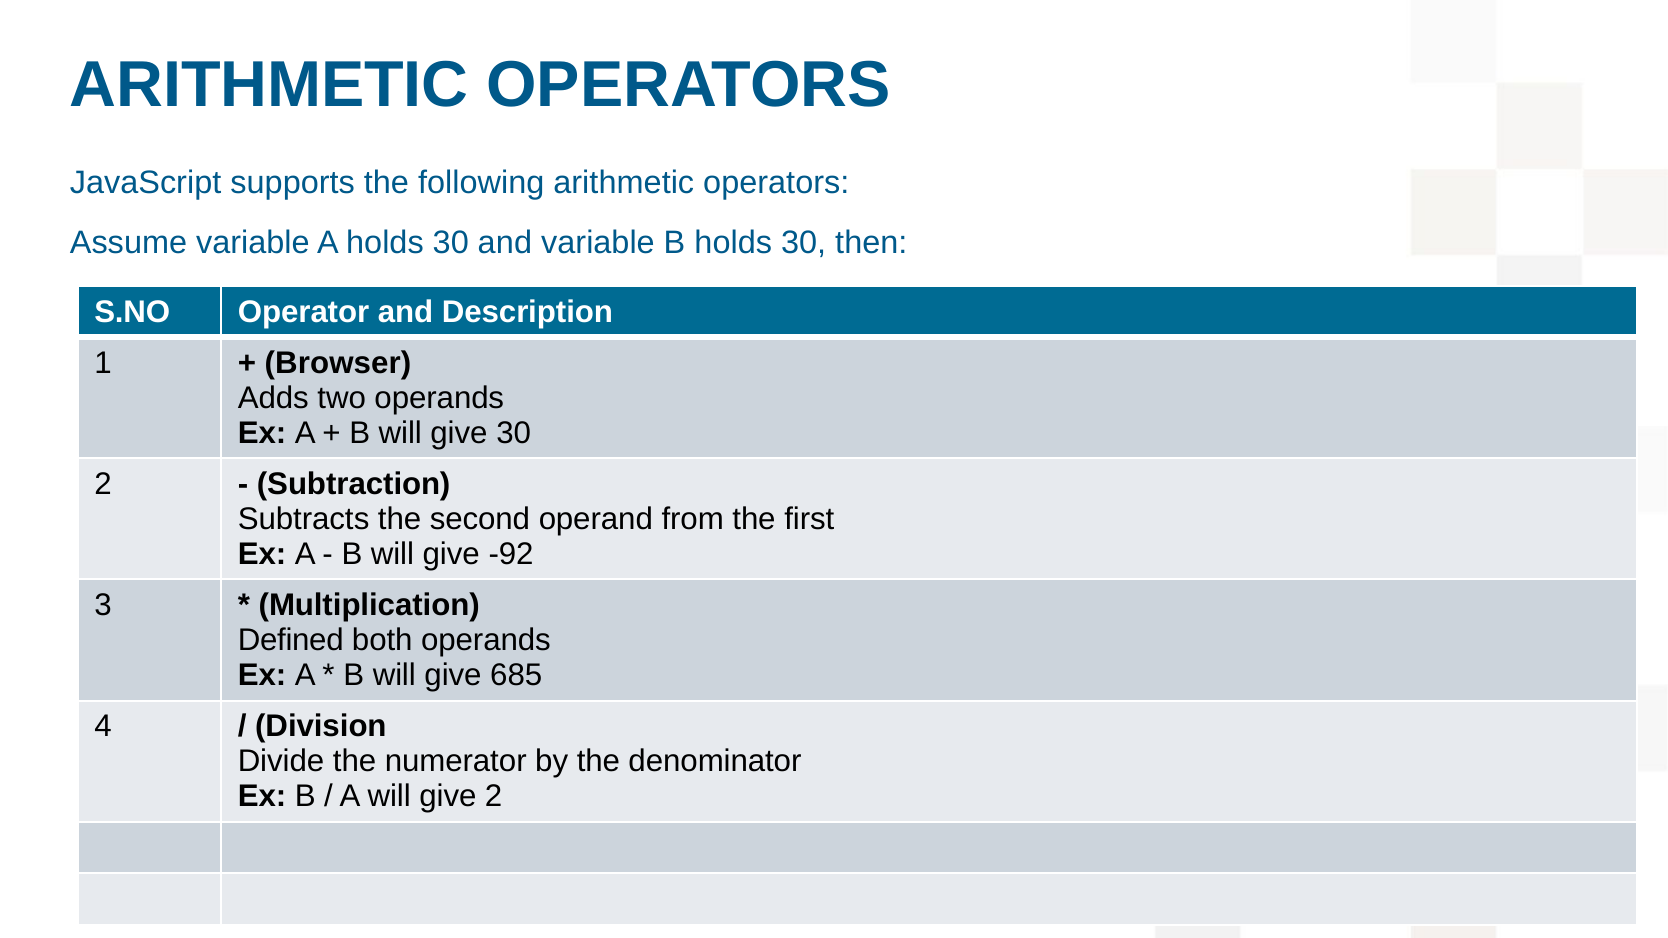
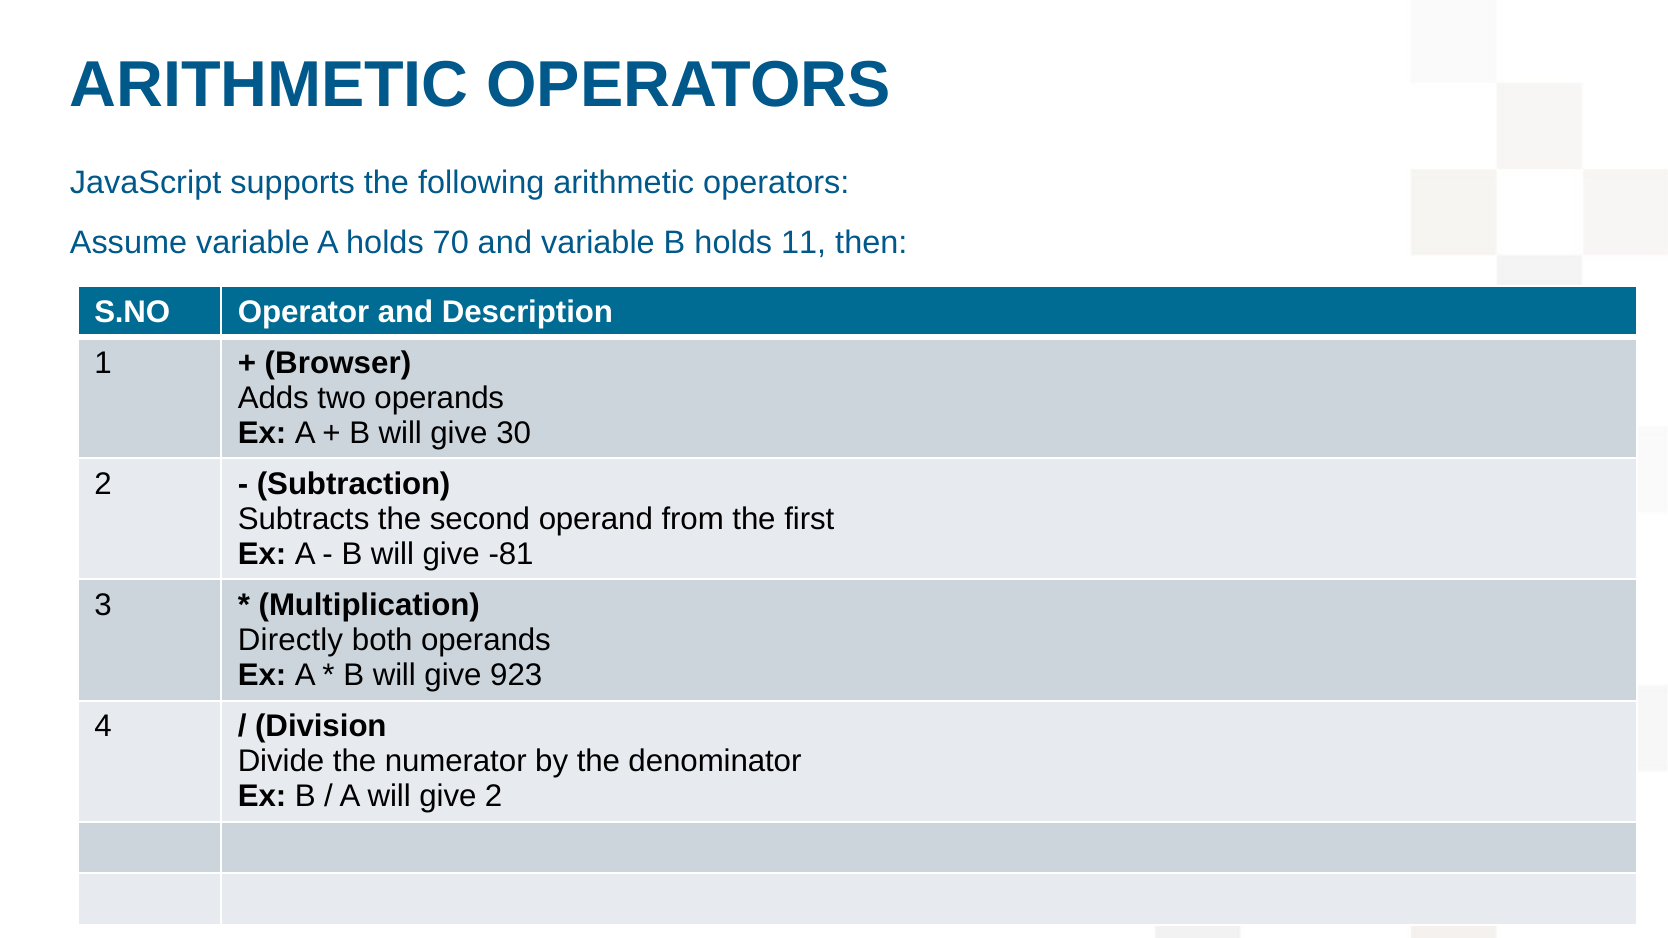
A holds 30: 30 -> 70
B holds 30: 30 -> 11
-92: -92 -> -81
Defined: Defined -> Directly
685: 685 -> 923
